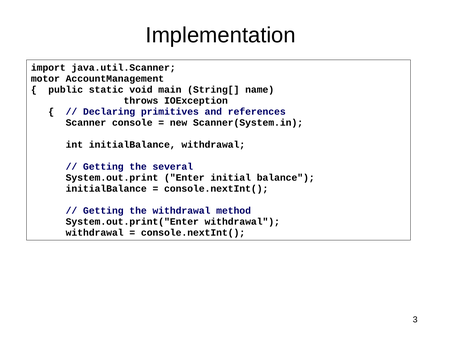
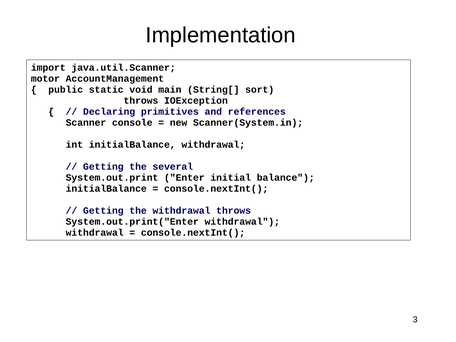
name: name -> sort
withdrawal method: method -> throws
